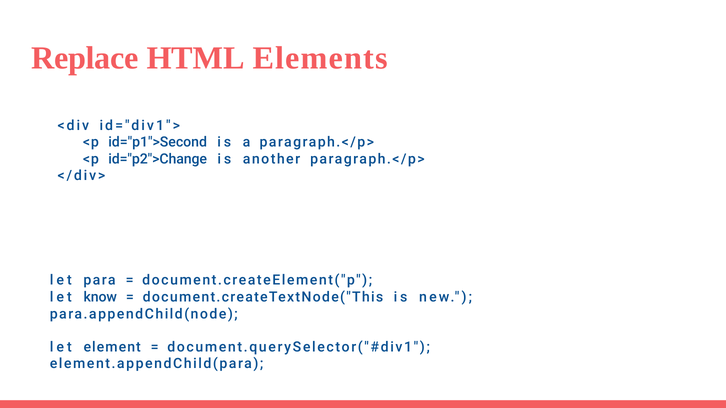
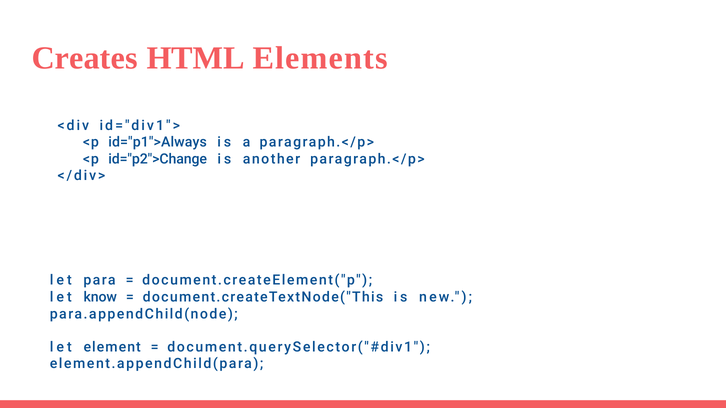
Replace: Replace -> Creates
id="p1">Second: id="p1">Second -> id="p1">Always
